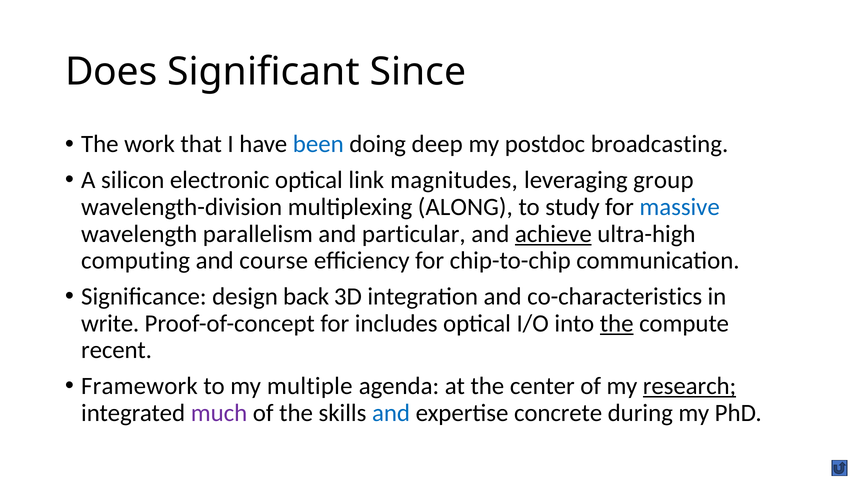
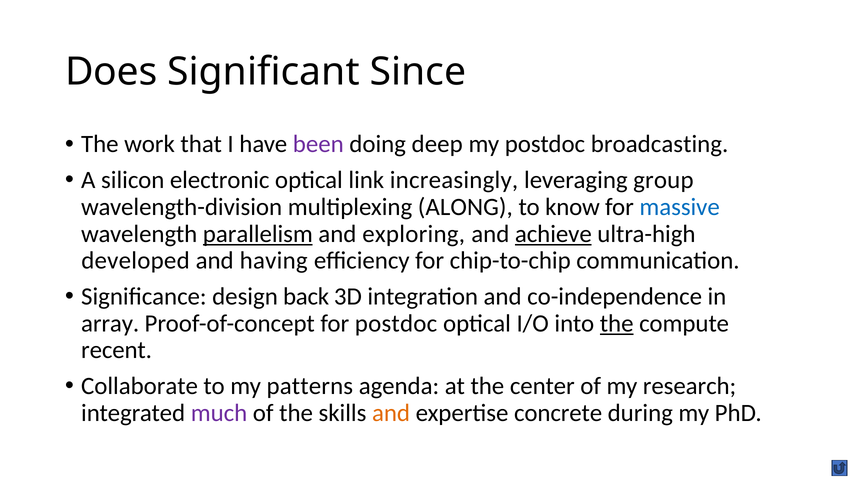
been colour: blue -> purple
magnitudes: magnitudes -> increasingly
study: study -> know
parallelism underline: none -> present
particular: particular -> exploring
computing: computing -> developed
course: course -> having
co-characteristics: co-characteristics -> co-independence
write: write -> array
for includes: includes -> postdoc
Framework: Framework -> Collaborate
multiple: multiple -> patterns
research underline: present -> none
and at (391, 413) colour: blue -> orange
